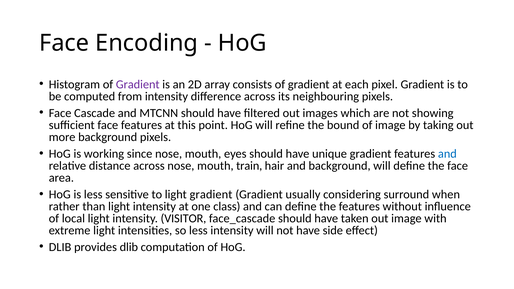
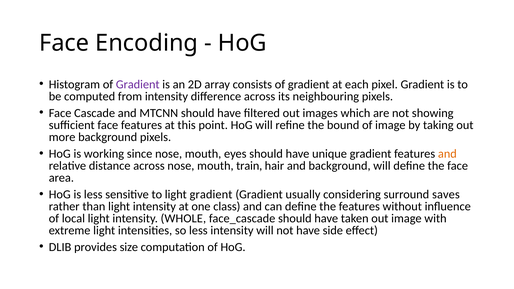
and at (447, 154) colour: blue -> orange
when: when -> saves
VISITOR: VISITOR -> WHOLE
provides dlib: dlib -> size
